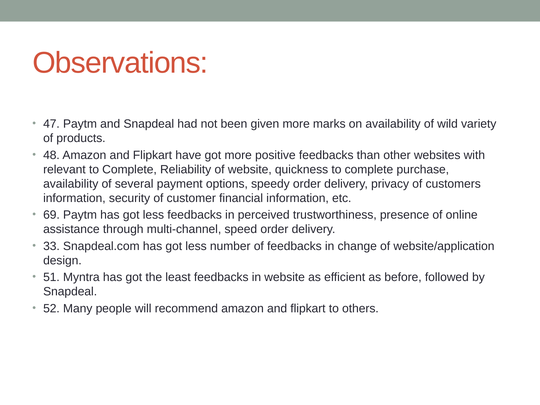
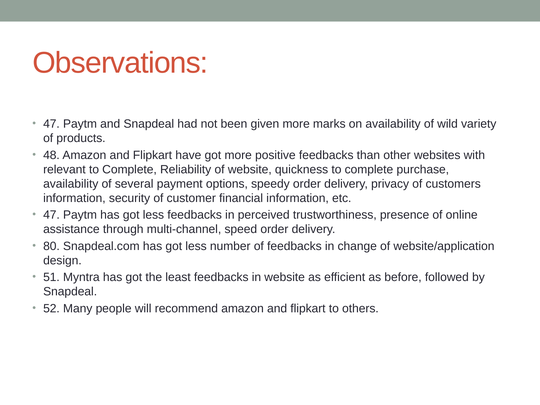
69 at (51, 215): 69 -> 47
33: 33 -> 80
